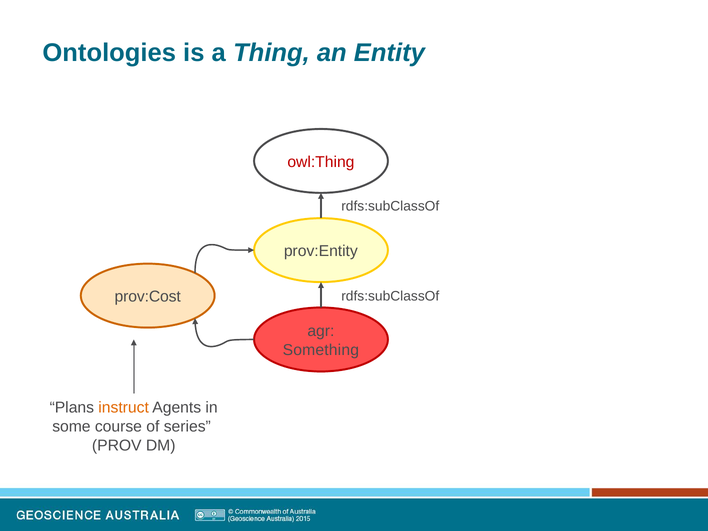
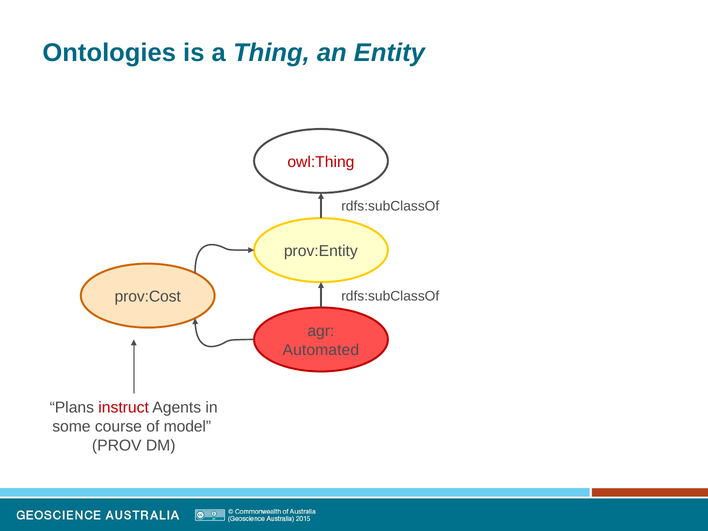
Something: Something -> Automated
instruct colour: orange -> red
series: series -> model
